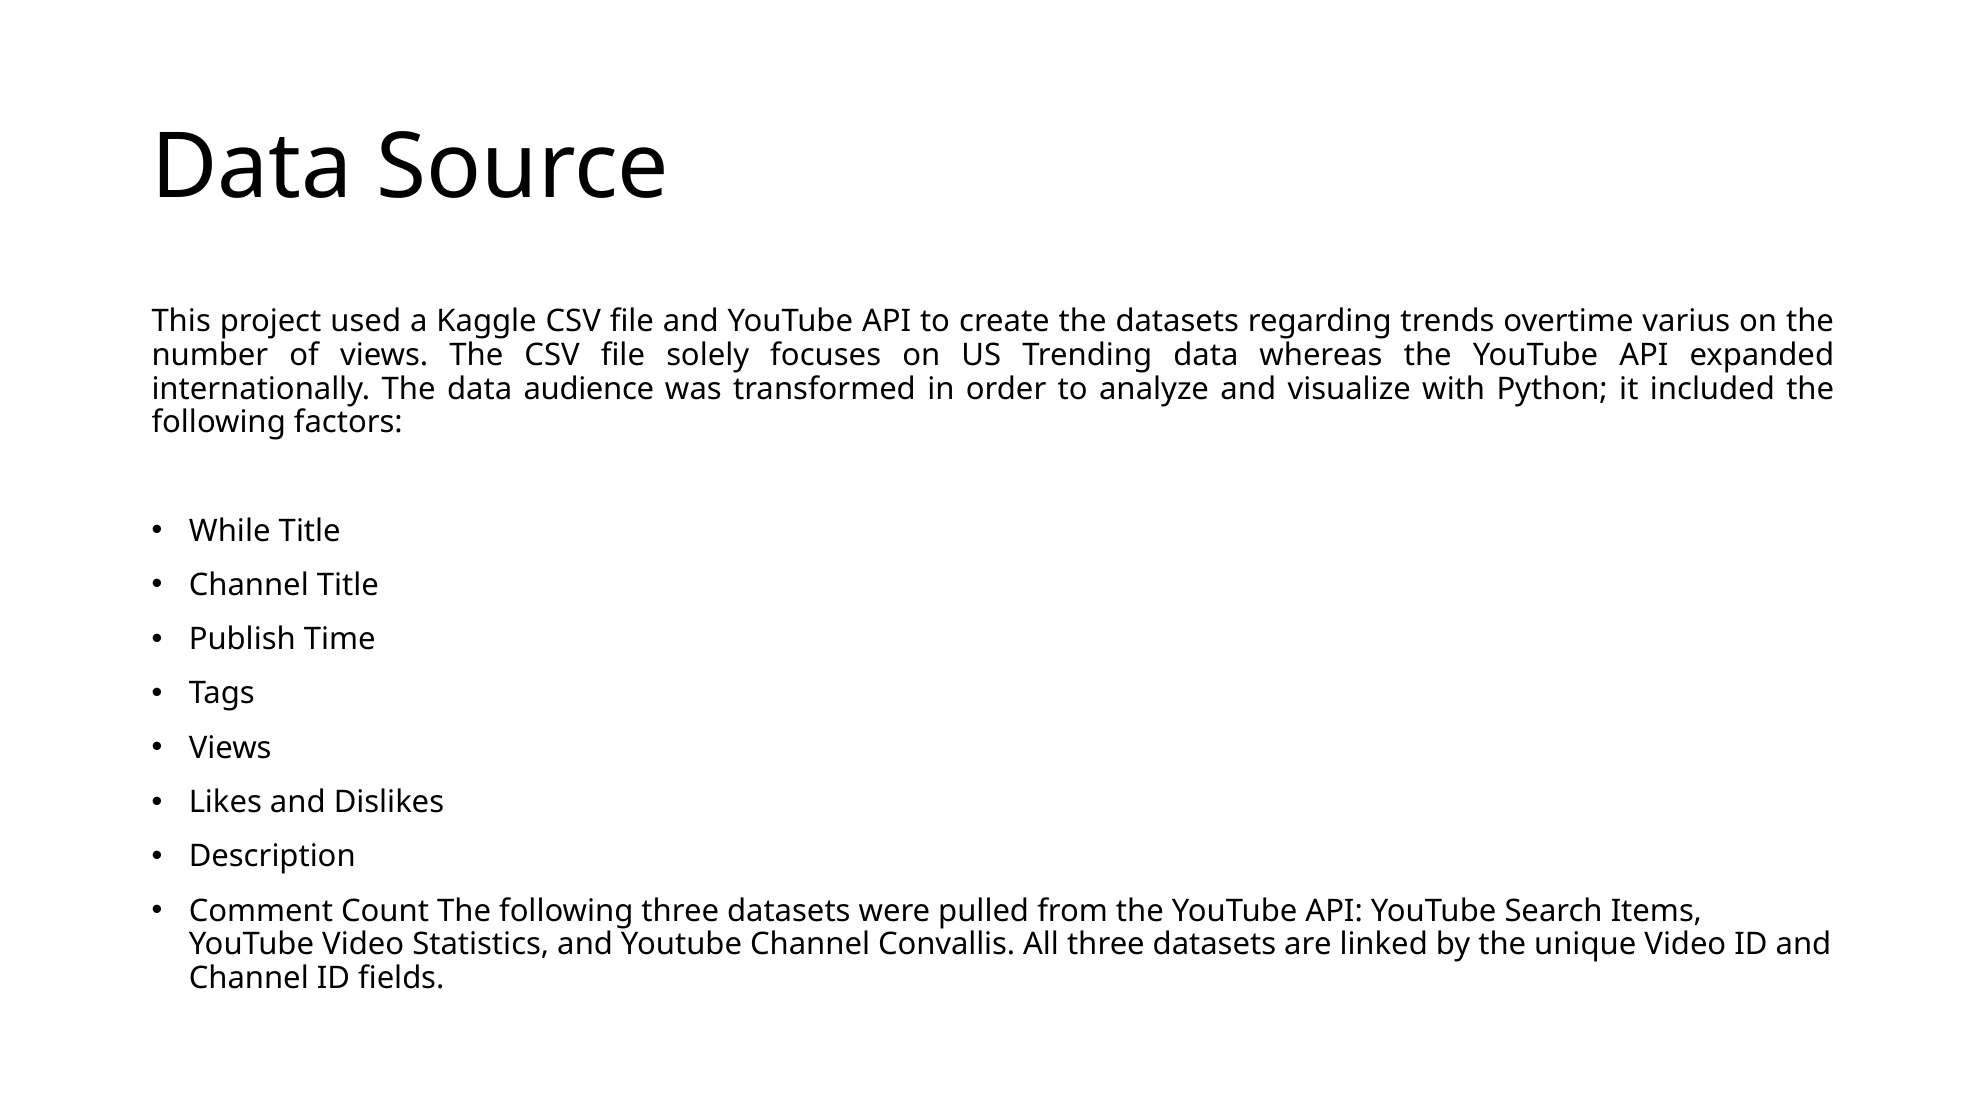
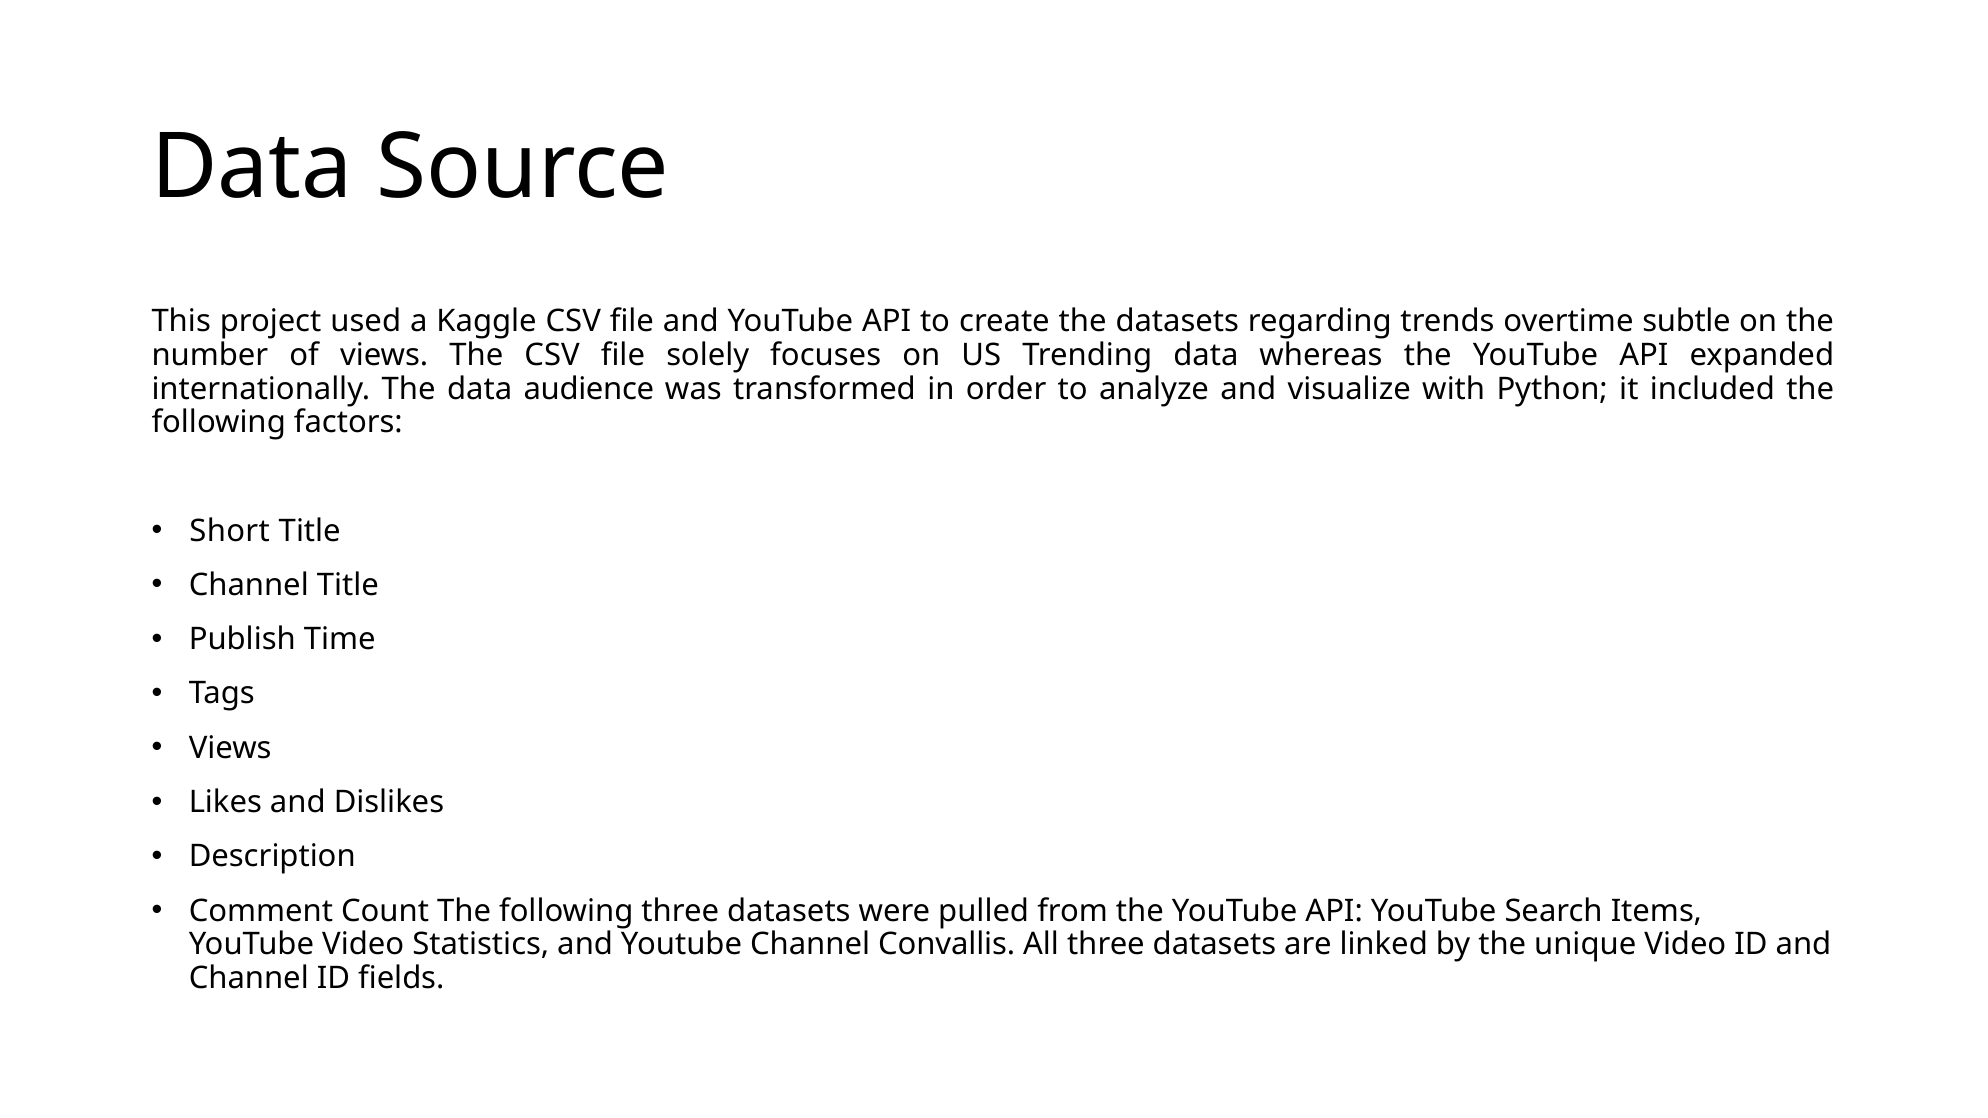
varius: varius -> subtle
While: While -> Short
